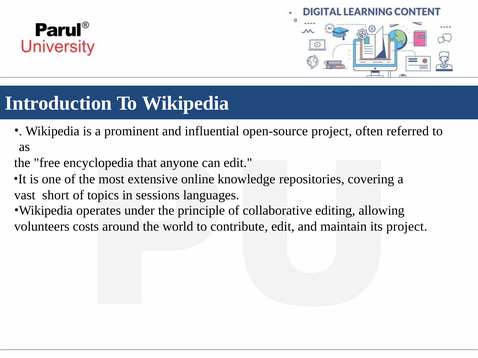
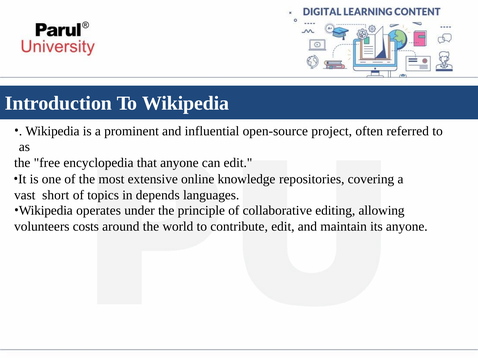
sessions: sessions -> depends
its project: project -> anyone
